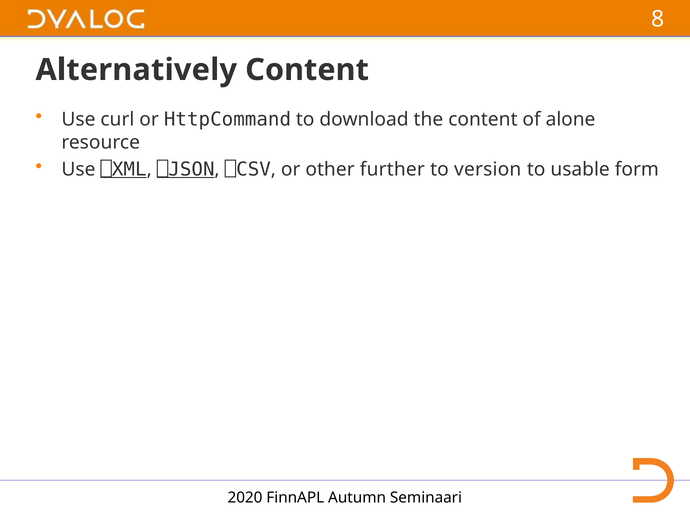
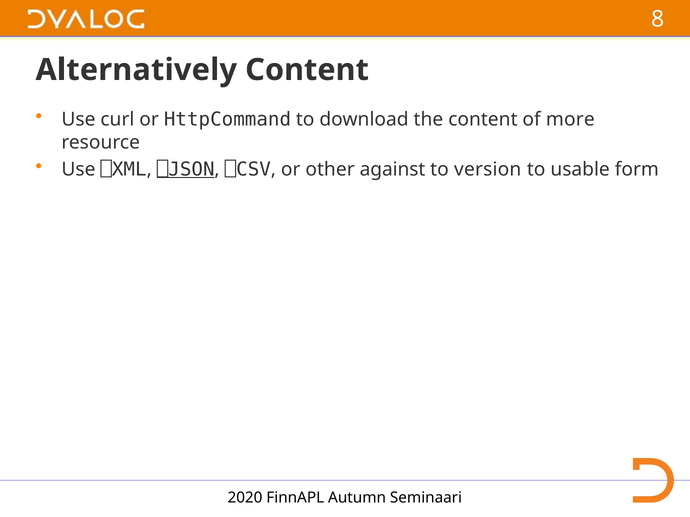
alone: alone -> more
⎕XML underline: present -> none
further: further -> against
